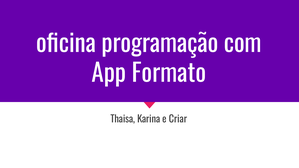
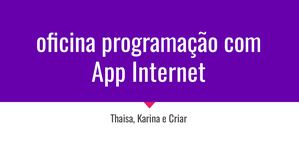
Formato: Formato -> Internet
